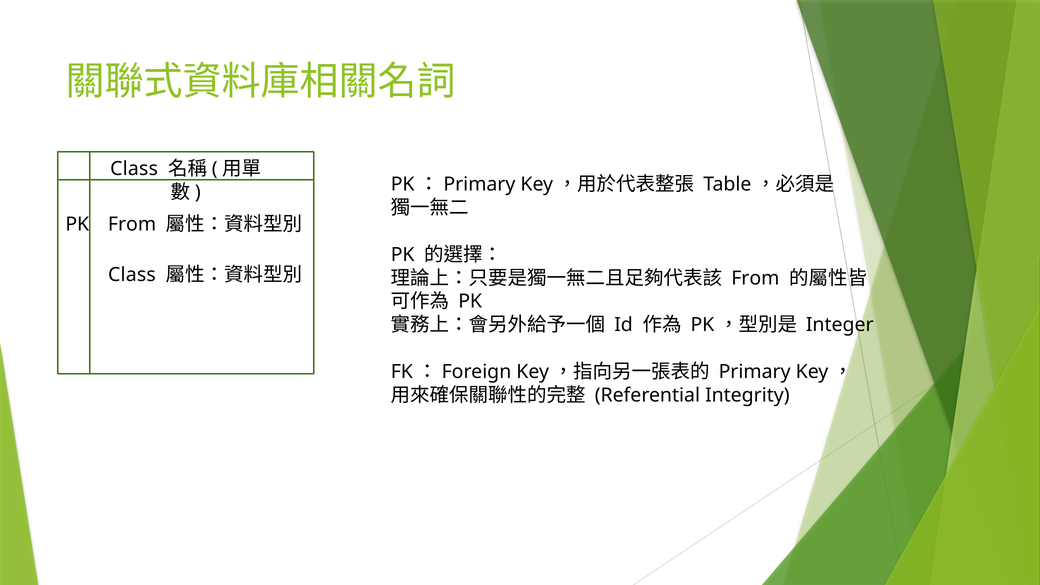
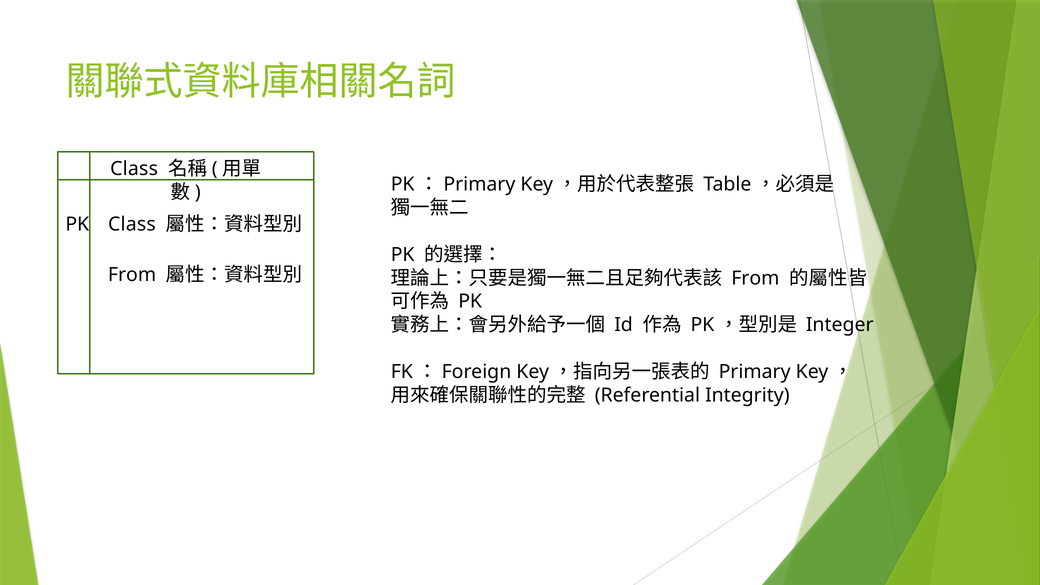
From at (132, 224): From -> Class
Class at (132, 275): Class -> From
